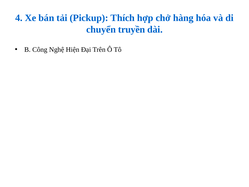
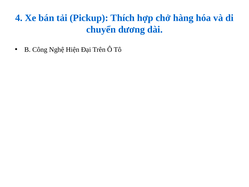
truyền: truyền -> dương
